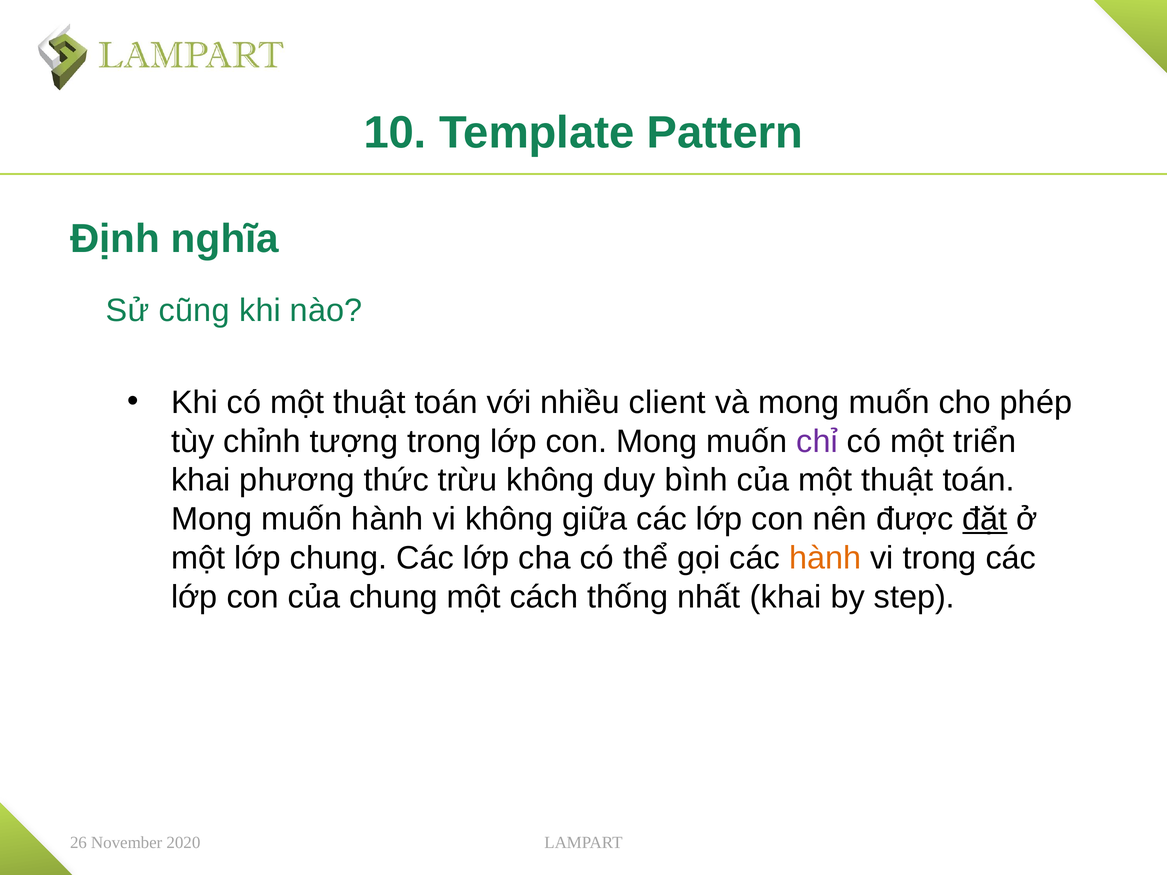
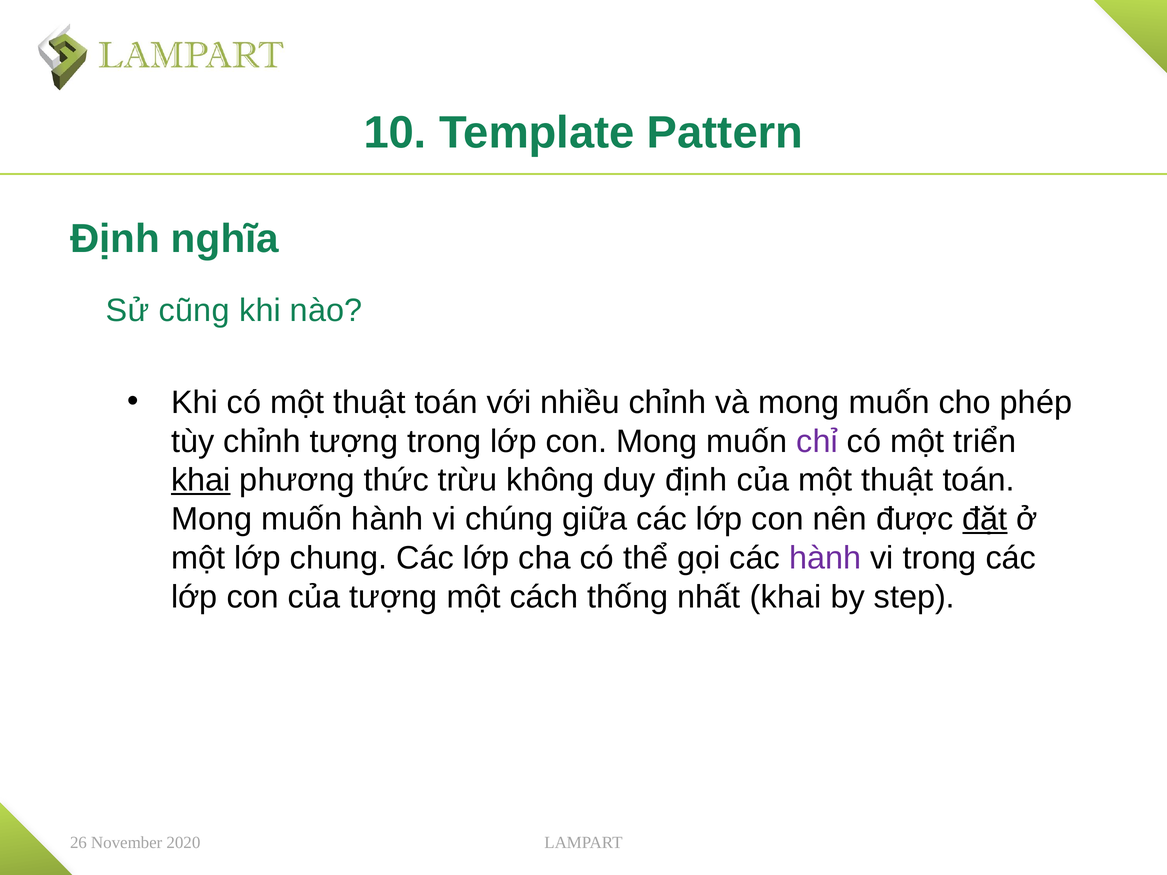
nhiều client: client -> chỉnh
khai at (201, 480) underline: none -> present
duy bình: bình -> định
vi không: không -> chúng
hành at (825, 558) colour: orange -> purple
của chung: chung -> tượng
